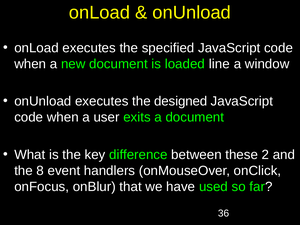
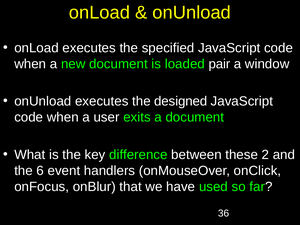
line: line -> pair
8: 8 -> 6
